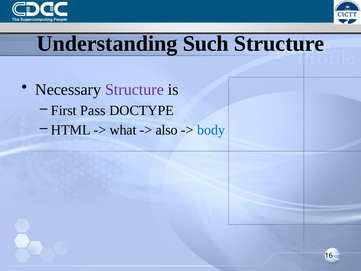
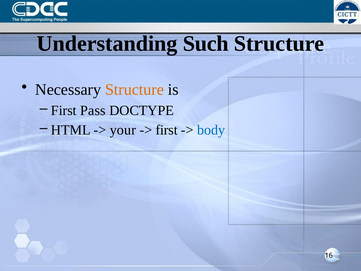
Structure at (134, 90) colour: purple -> orange
what: what -> your
also at (167, 130): also -> first
